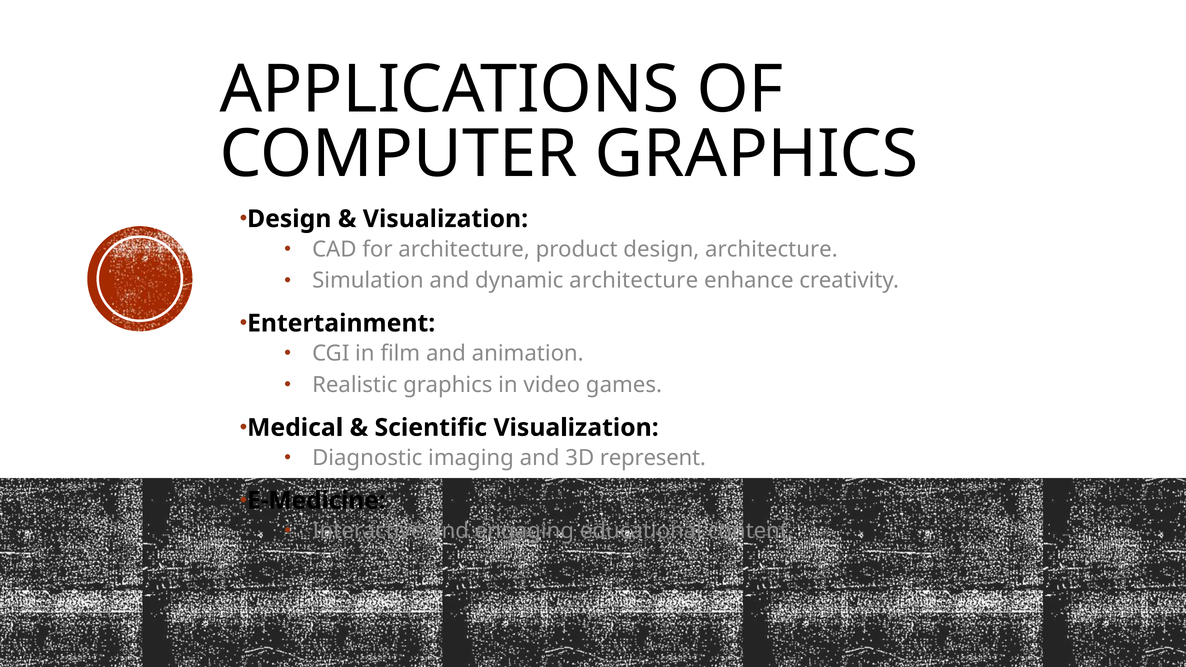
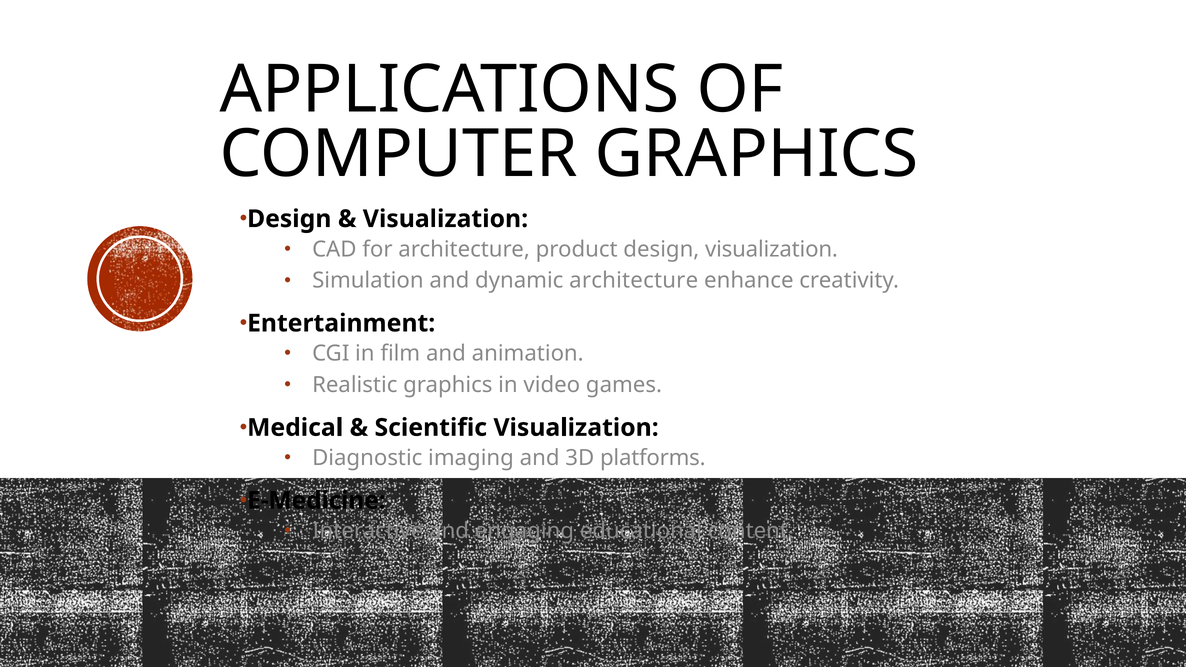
design architecture: architecture -> visualization
represent: represent -> platforms
